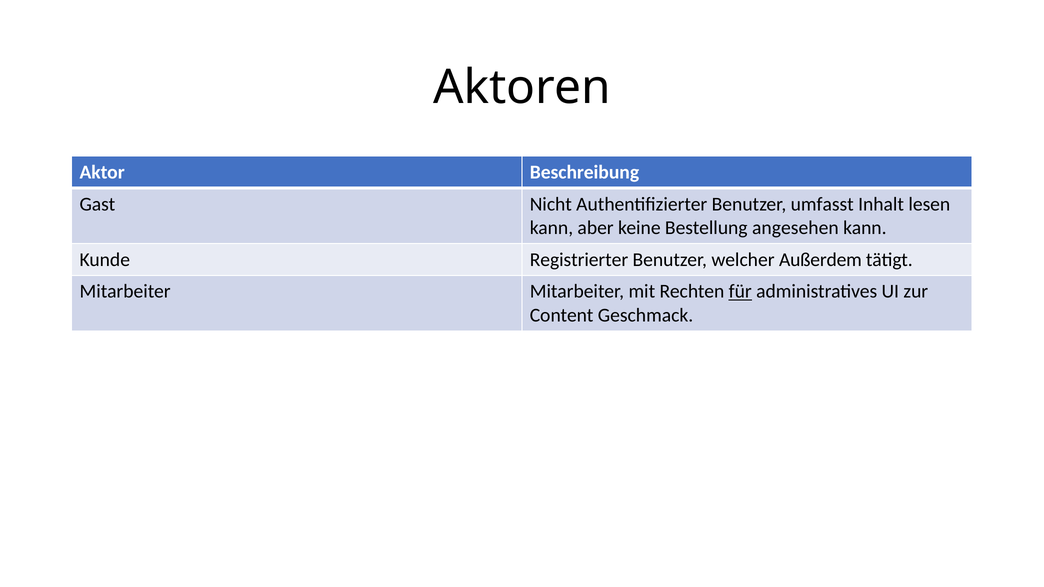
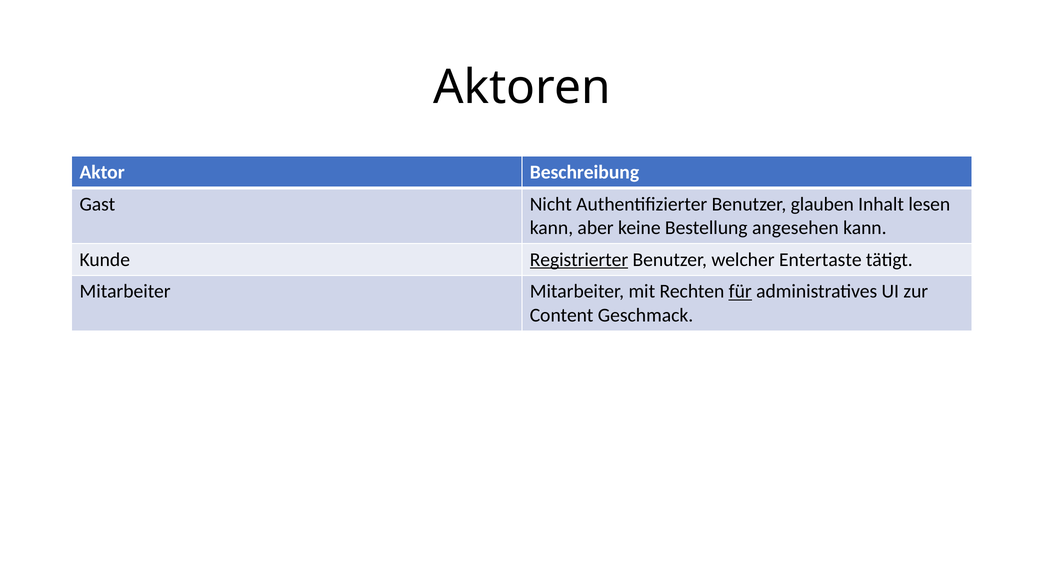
umfasst: umfasst -> glauben
Registrierter underline: none -> present
Außerdem: Außerdem -> Entertaste
